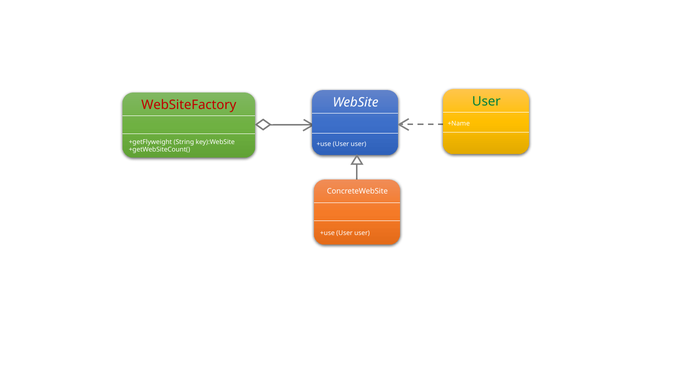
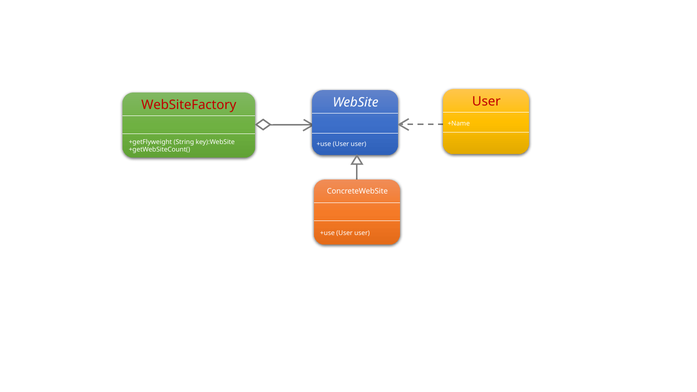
User at (486, 101) colour: green -> red
